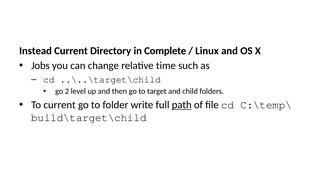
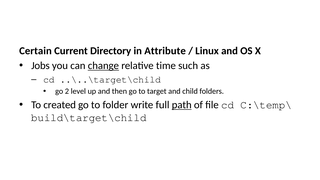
Instead: Instead -> Certain
Complete: Complete -> Attribute
change underline: none -> present
To current: current -> created
